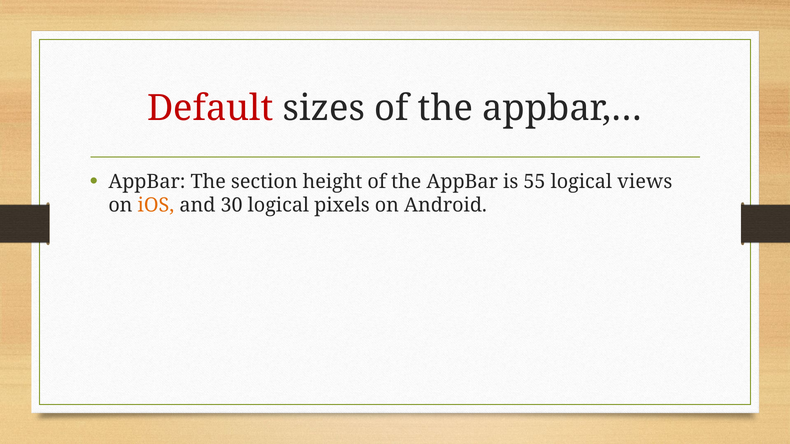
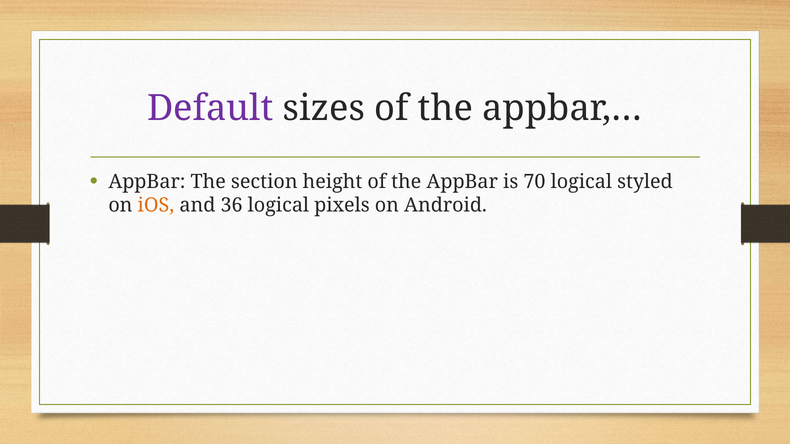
Default colour: red -> purple
55: 55 -> 70
views: views -> styled
30: 30 -> 36
